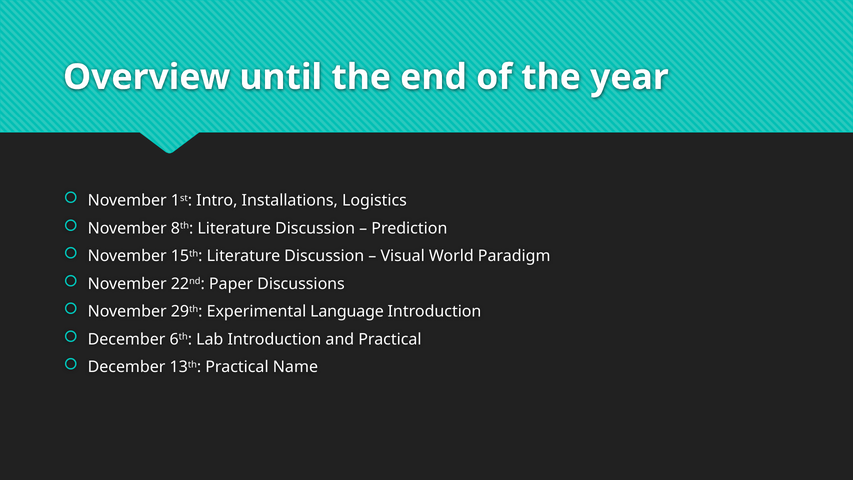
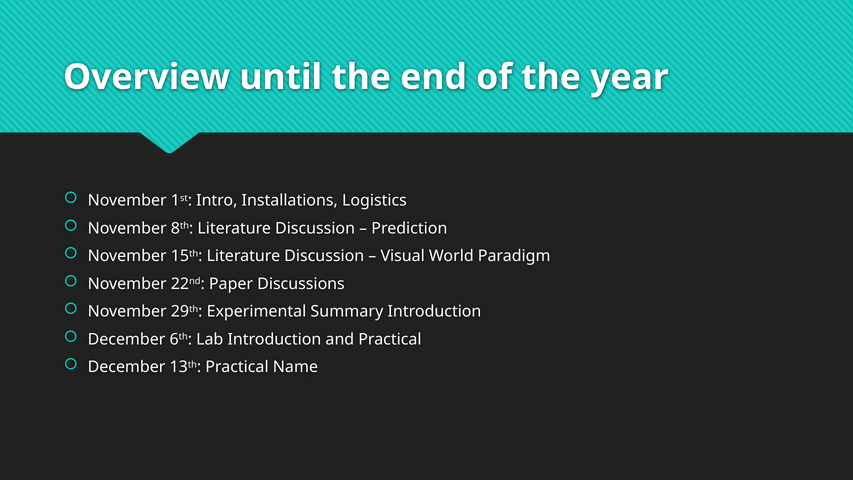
Language: Language -> Summary
